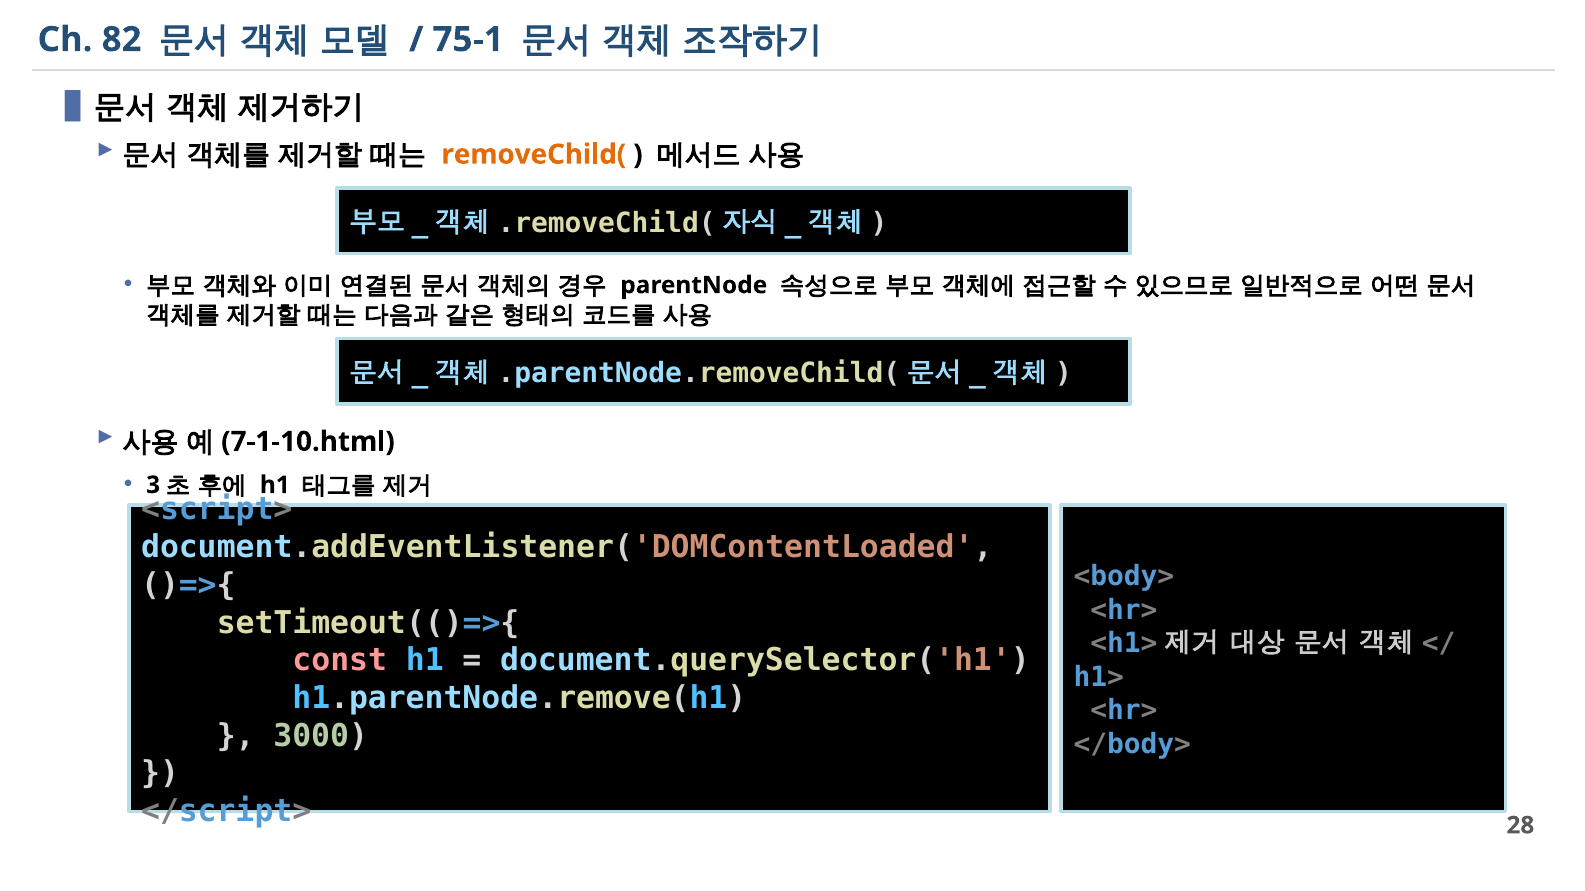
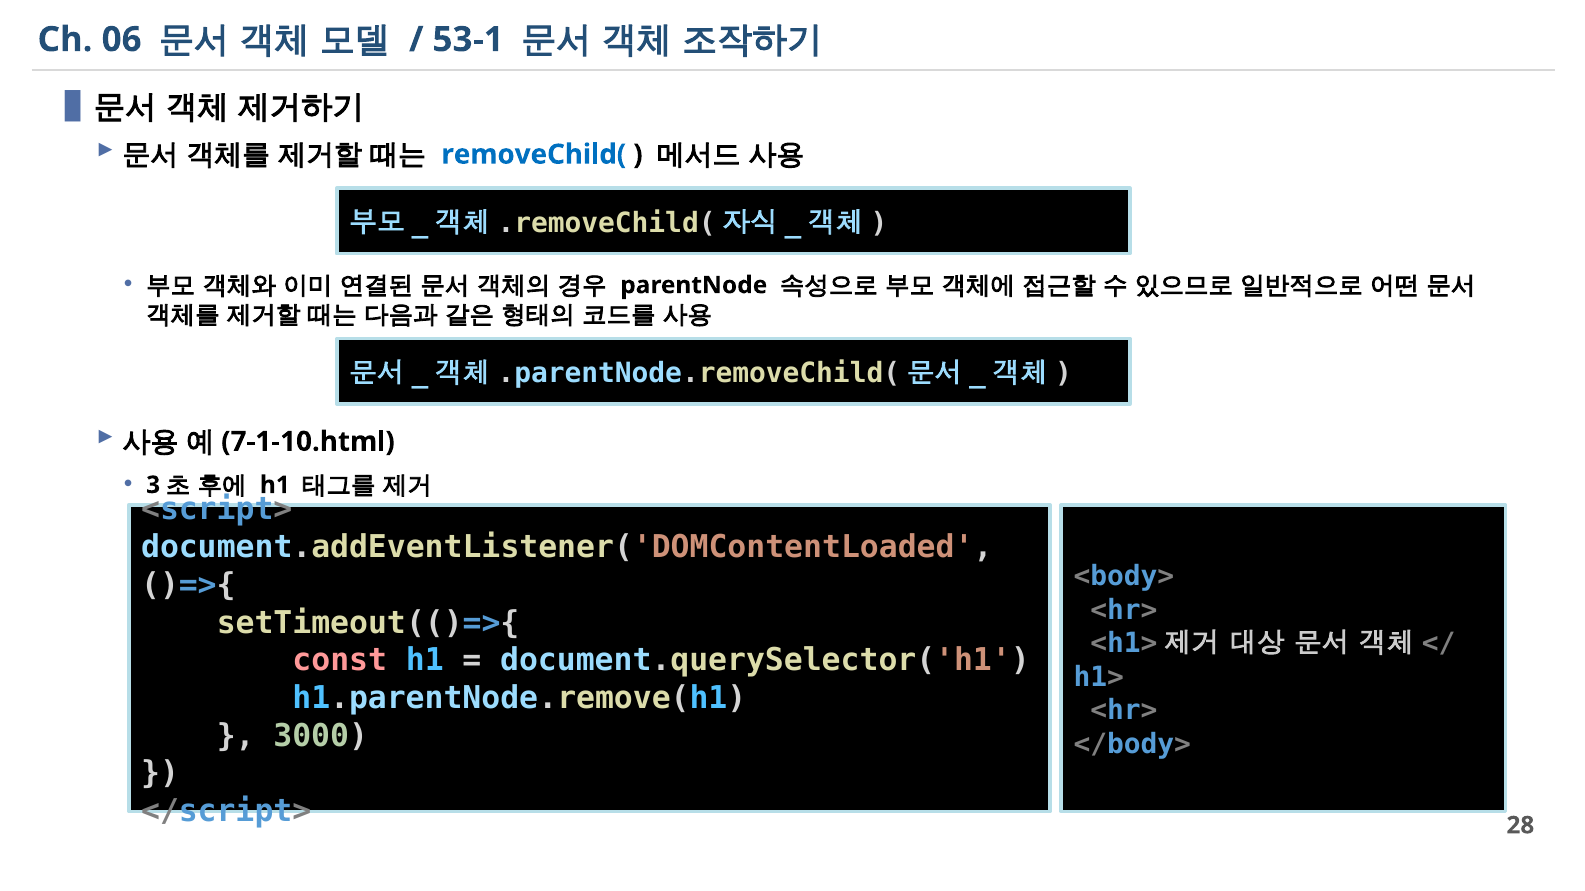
82: 82 -> 06
75-1: 75-1 -> 53-1
removeChild( colour: orange -> blue
